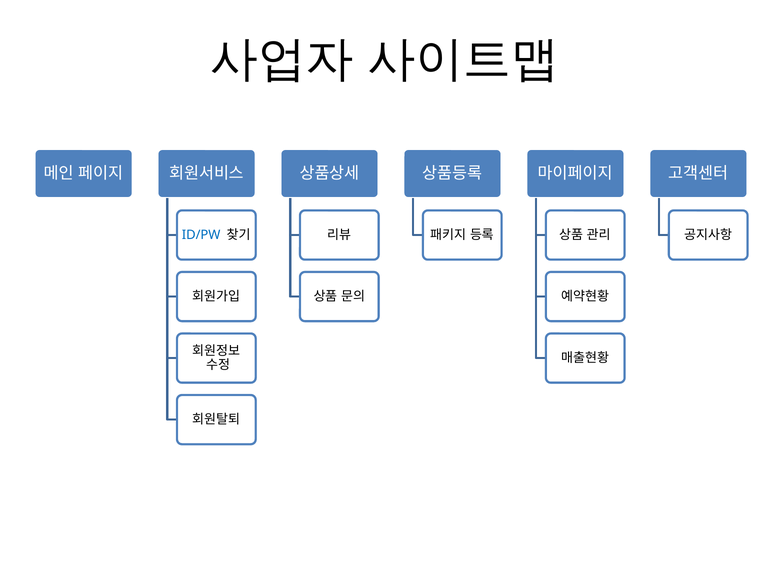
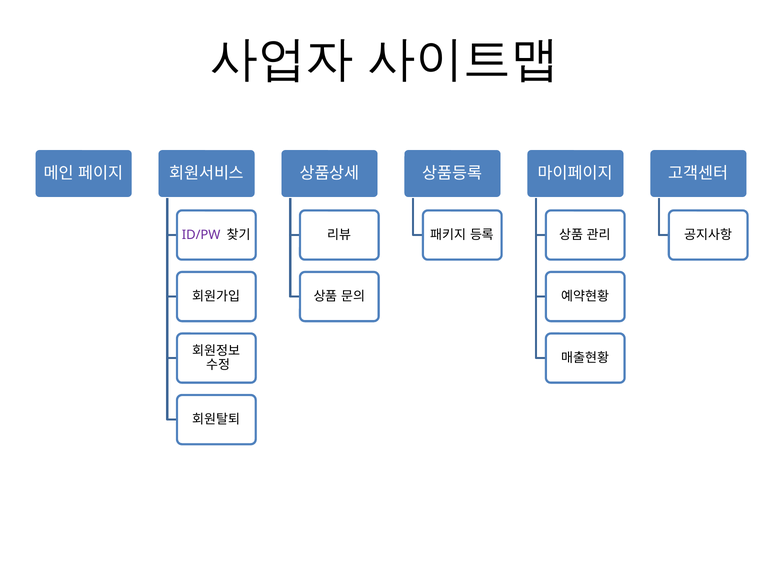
ID/PW colour: blue -> purple
